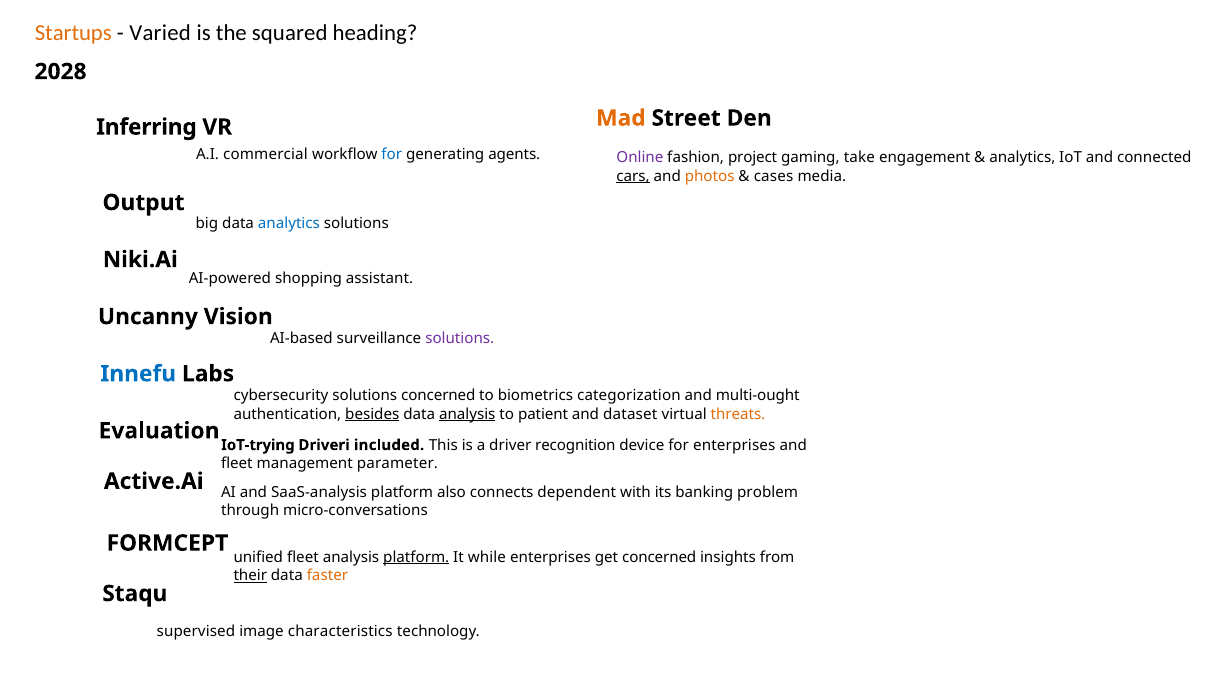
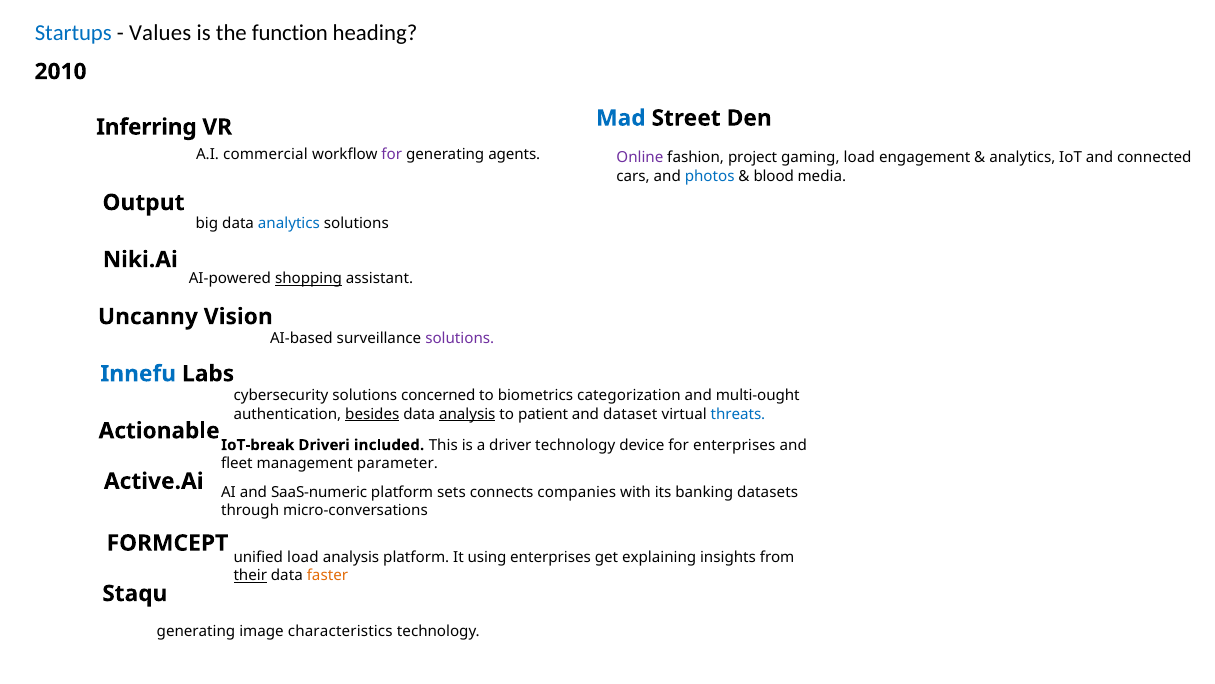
Startups colour: orange -> blue
Varied: Varied -> Values
squared: squared -> function
2028: 2028 -> 2010
Mad colour: orange -> blue
for at (392, 155) colour: blue -> purple
gaming take: take -> load
cars underline: present -> none
photos colour: orange -> blue
cases: cases -> blood
shopping underline: none -> present
threats colour: orange -> blue
Evaluation: Evaluation -> Actionable
IoT-trying: IoT-trying -> IoT-break
driver recognition: recognition -> technology
SaaS-analysis: SaaS-analysis -> SaaS-numeric
also: also -> sets
dependent: dependent -> companies
problem: problem -> datasets
unified fleet: fleet -> load
platform at (416, 557) underline: present -> none
while: while -> using
get concerned: concerned -> explaining
supervised at (196, 631): supervised -> generating
